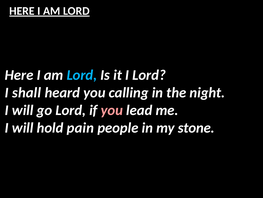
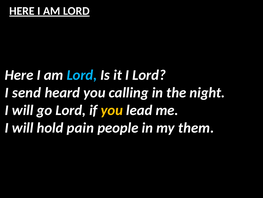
shall: shall -> send
you at (112, 110) colour: pink -> yellow
stone: stone -> them
